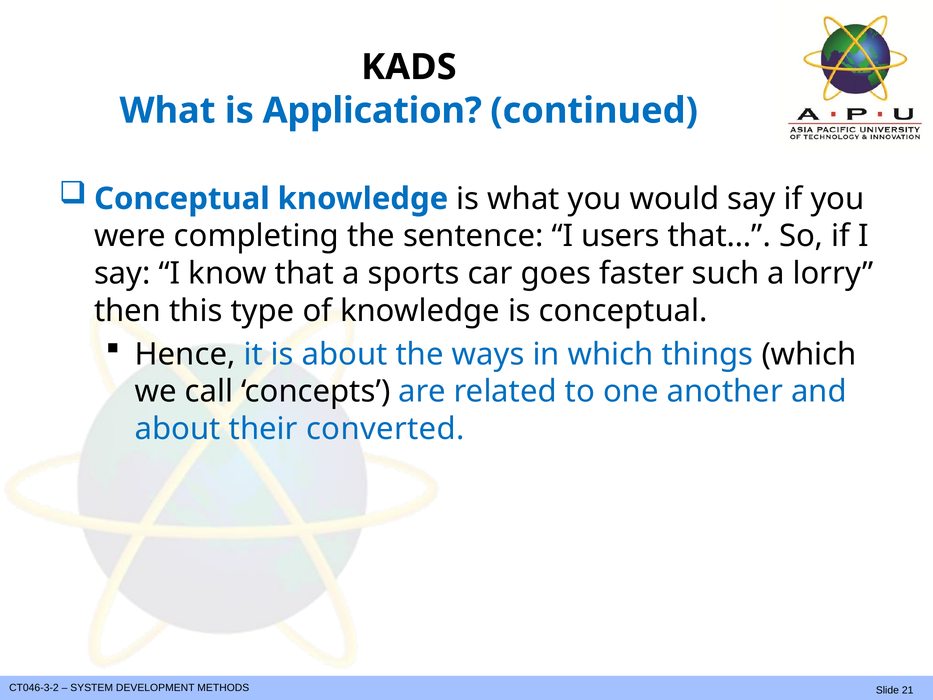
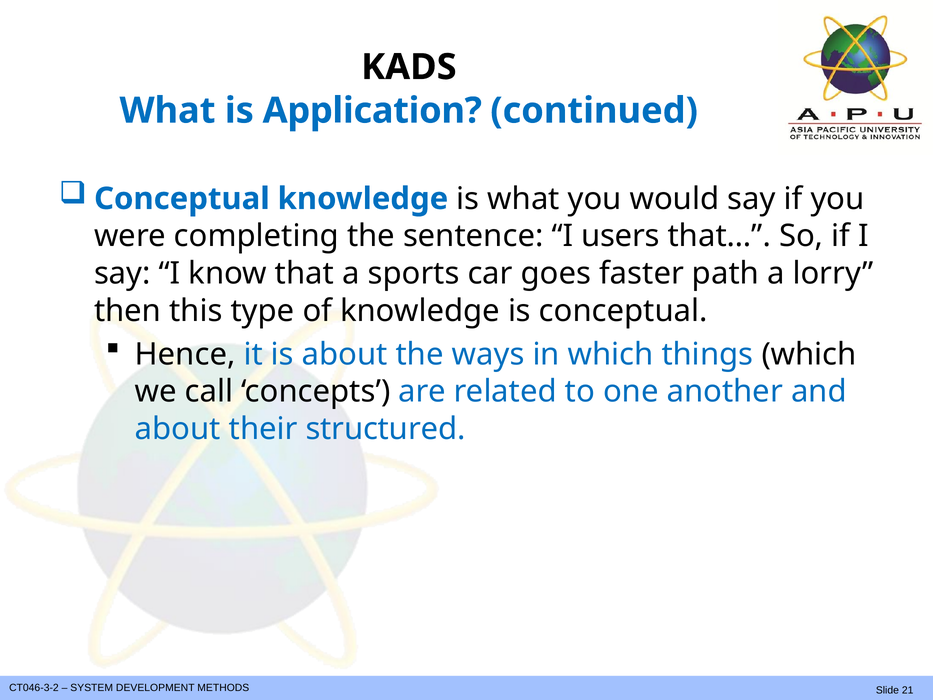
such: such -> path
converted: converted -> structured
